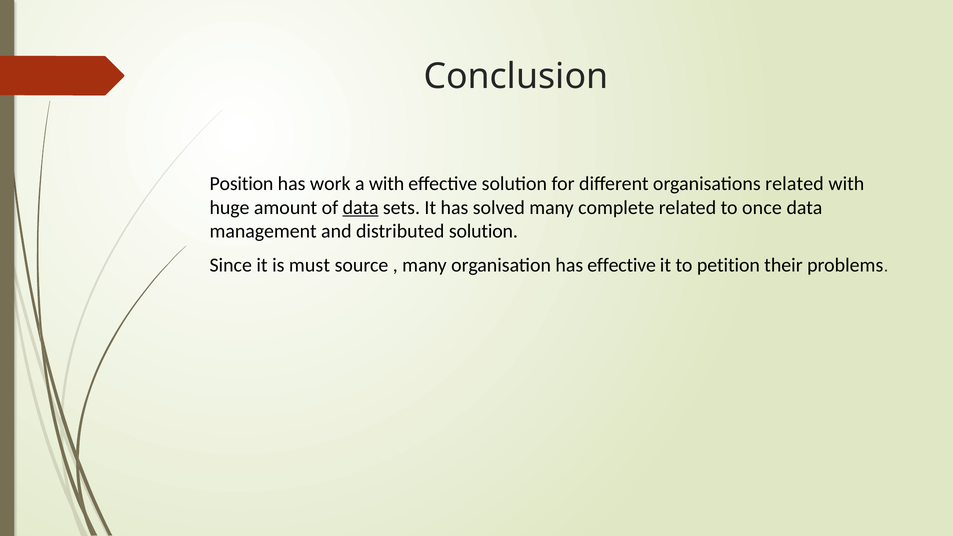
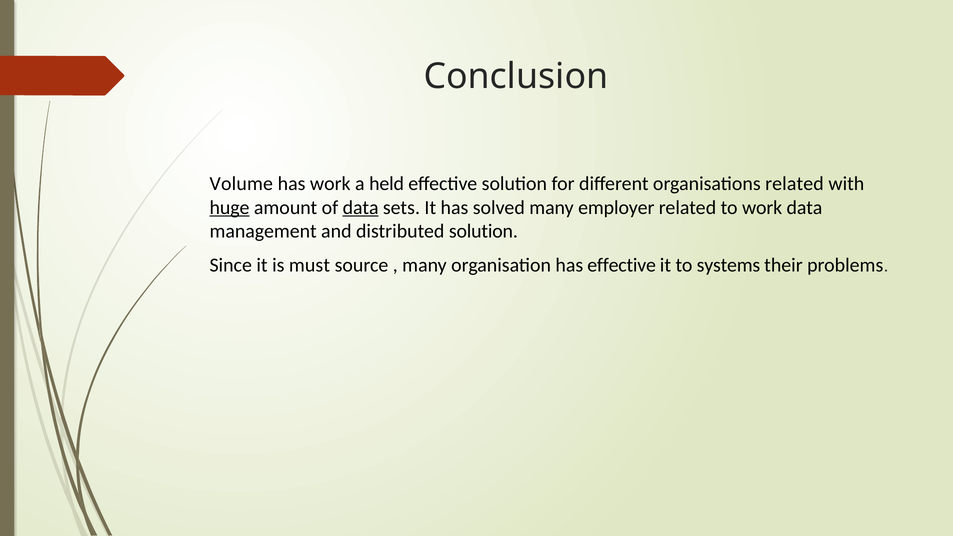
Position: Position -> Volume
a with: with -> held
huge underline: none -> present
complete: complete -> employer
to once: once -> work
petition: petition -> systems
